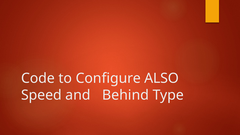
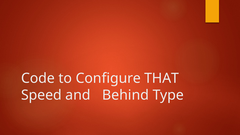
ALSO: ALSO -> THAT
